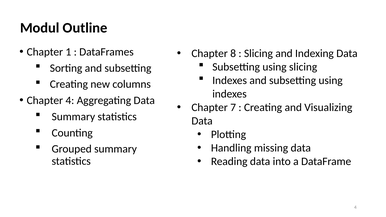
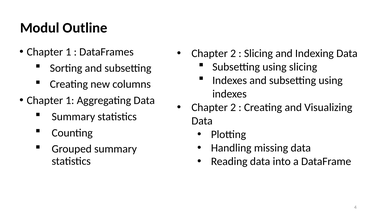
8 at (233, 53): 8 -> 2
4 at (70, 101): 4 -> 1
7 at (233, 108): 7 -> 2
